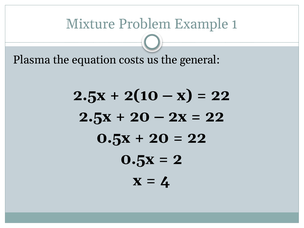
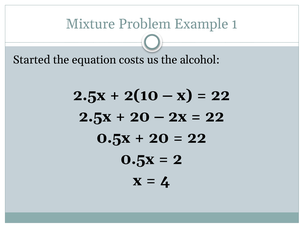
Plasma: Plasma -> Started
general: general -> alcohol
